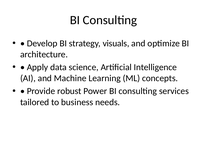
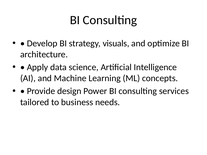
robust: robust -> design
